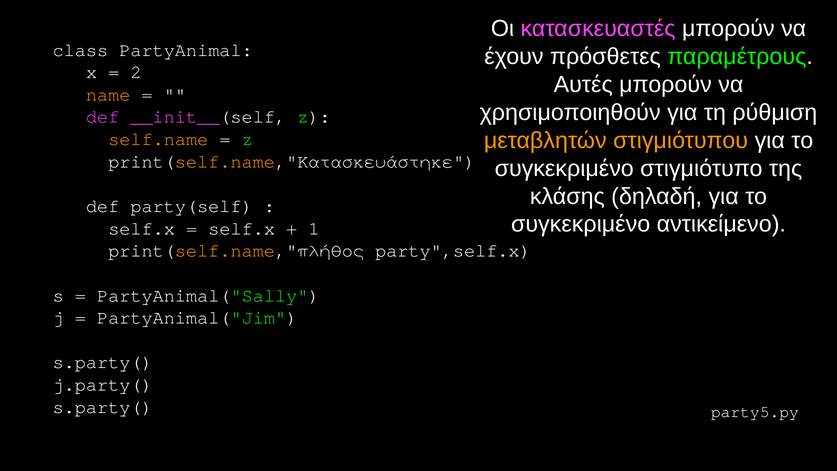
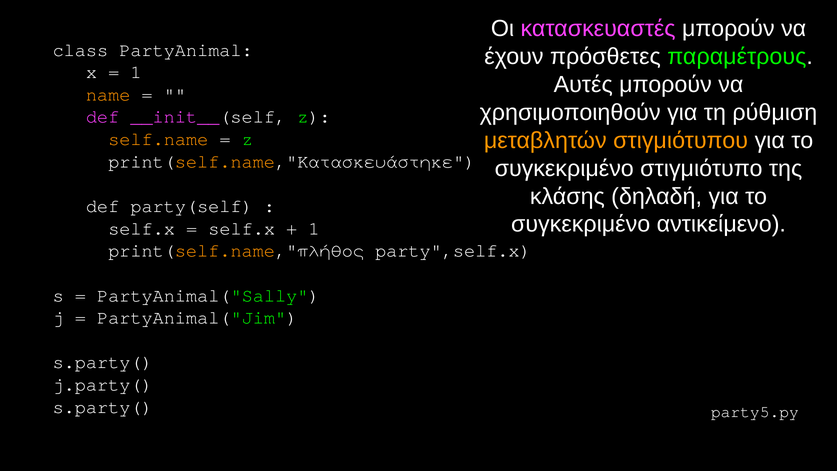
2 at (136, 72): 2 -> 1
